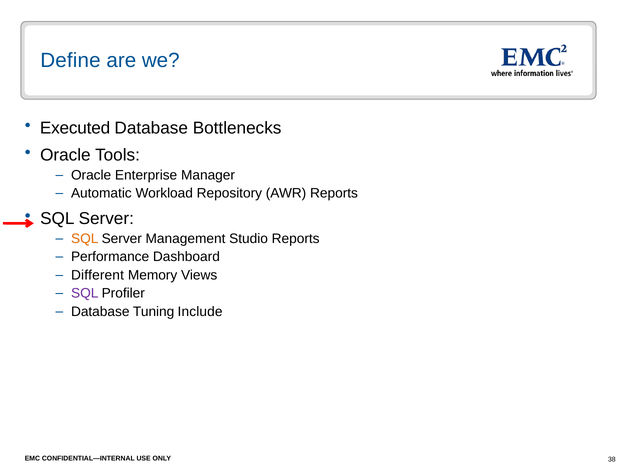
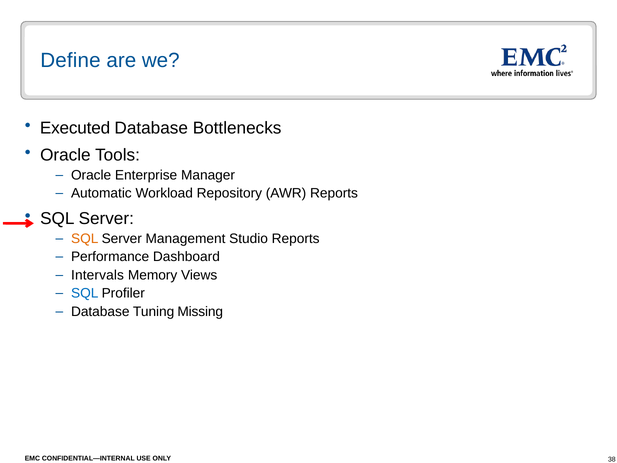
Different: Different -> Intervals
SQL at (85, 293) colour: purple -> blue
Include: Include -> Missing
